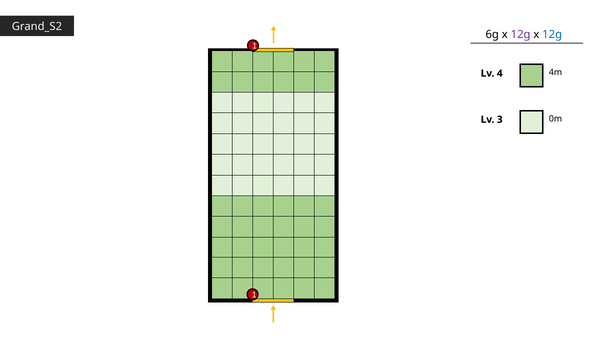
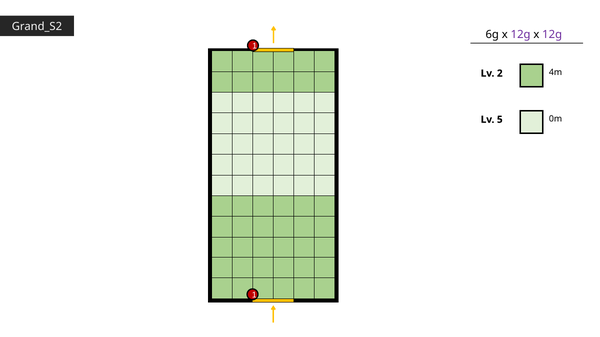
12g at (552, 35) colour: blue -> purple
4: 4 -> 2
3: 3 -> 5
